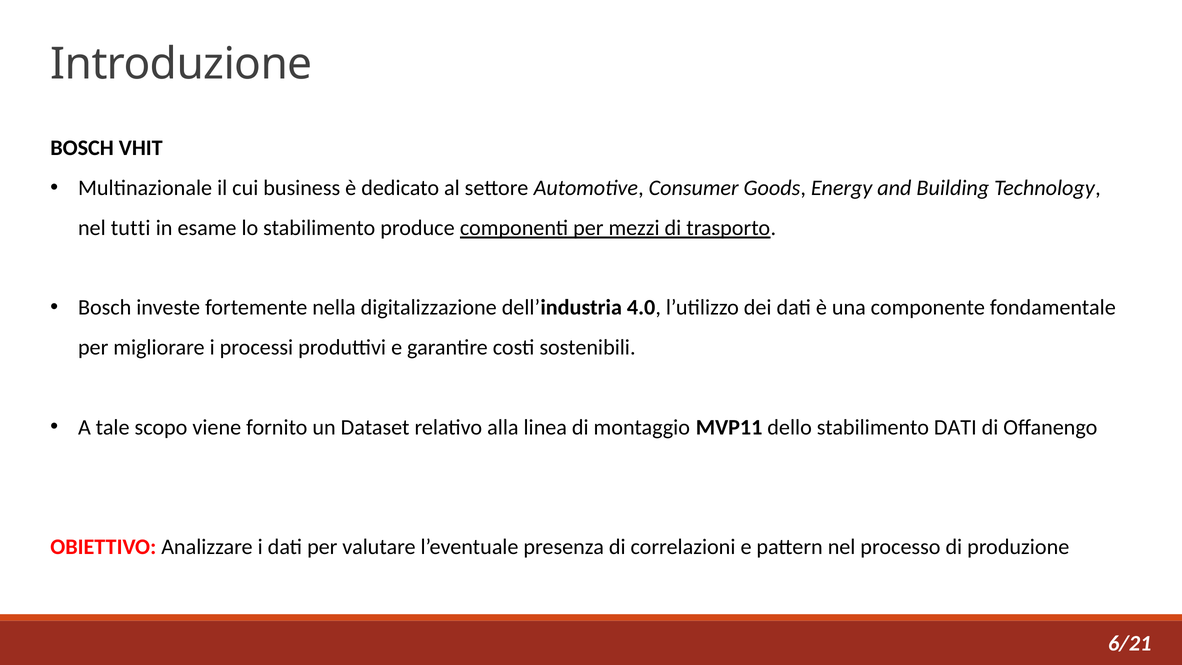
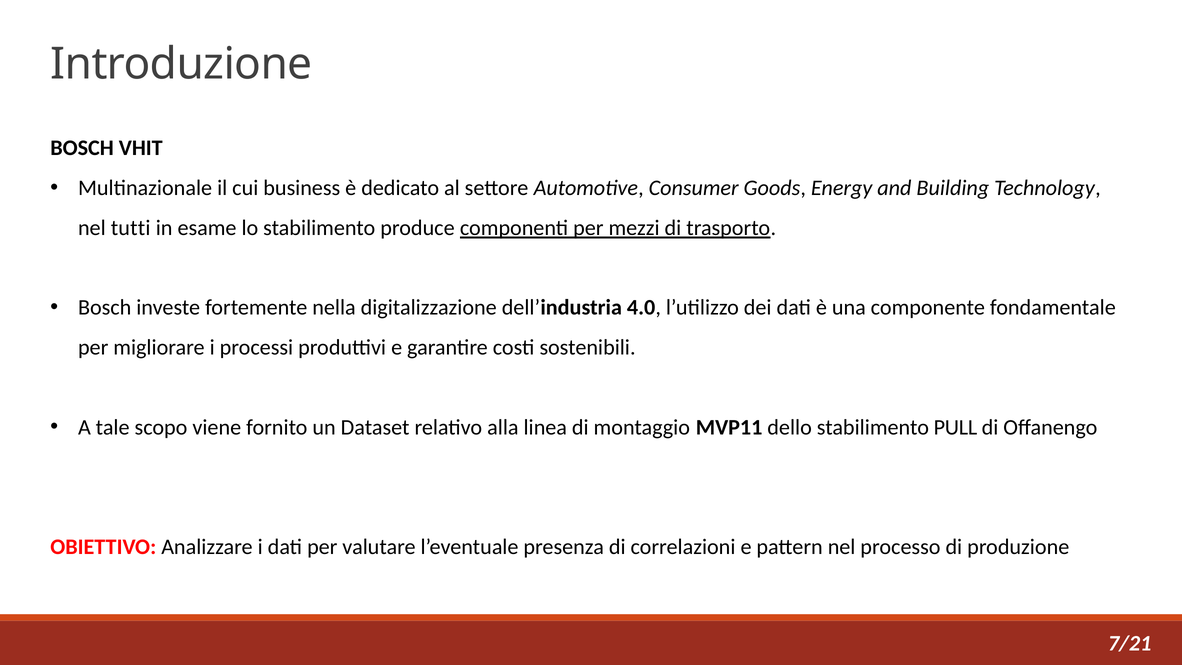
stabilimento DATI: DATI -> PULL
6/21: 6/21 -> 7/21
